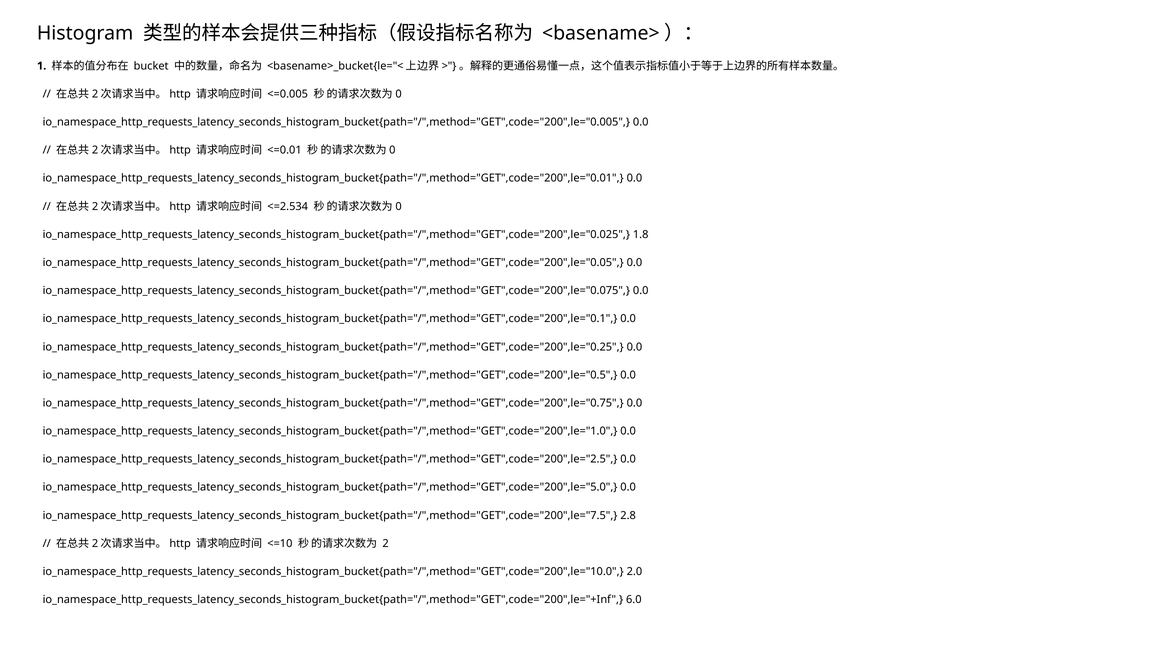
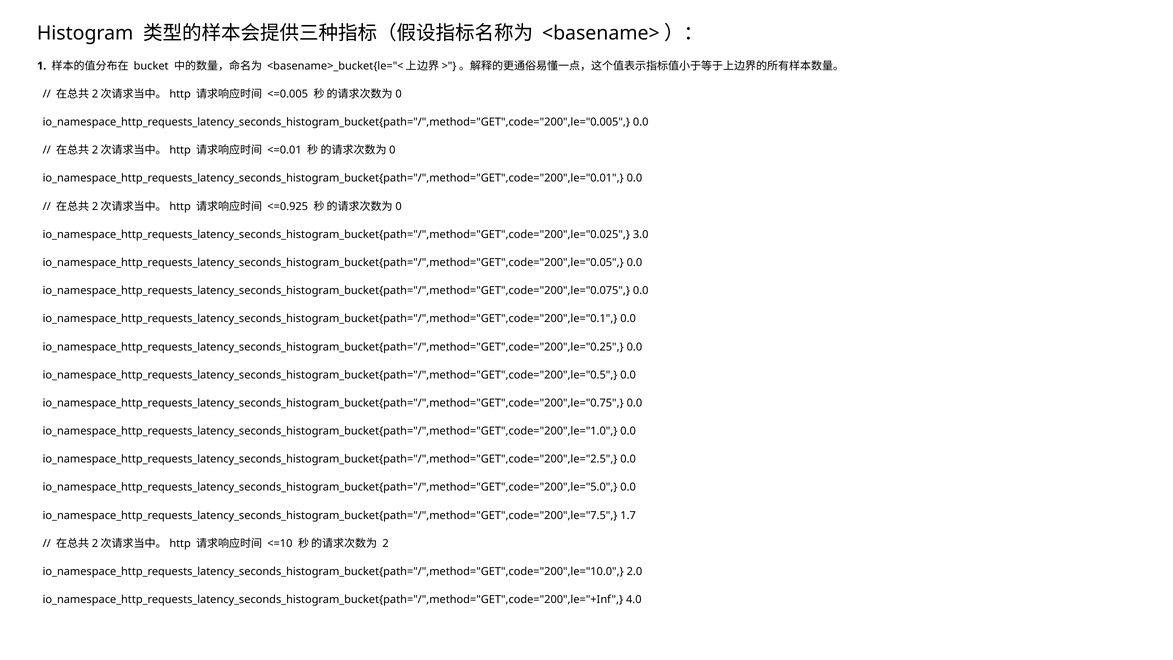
<=2.534: <=2.534 -> <=0.925
1.8: 1.8 -> 3.0
2.8: 2.8 -> 1.7
6.0: 6.0 -> 4.0
